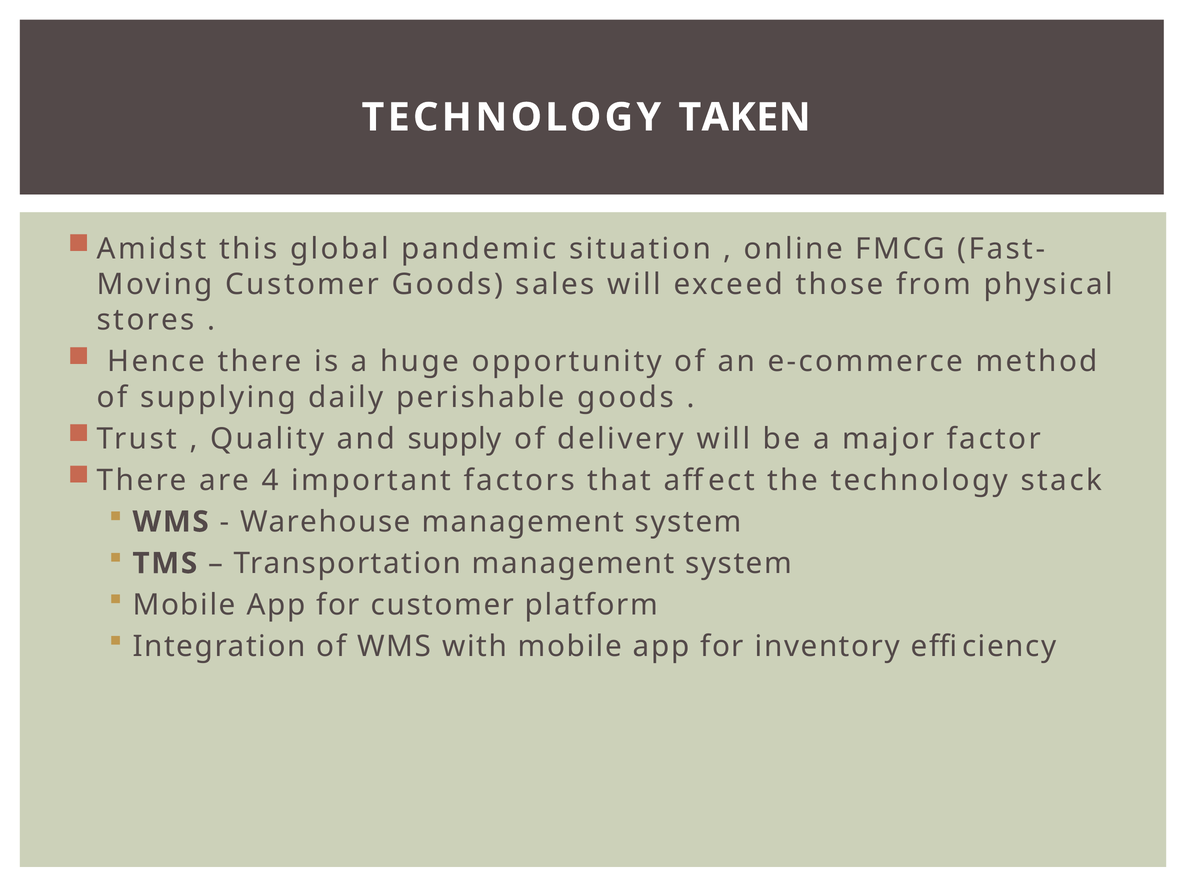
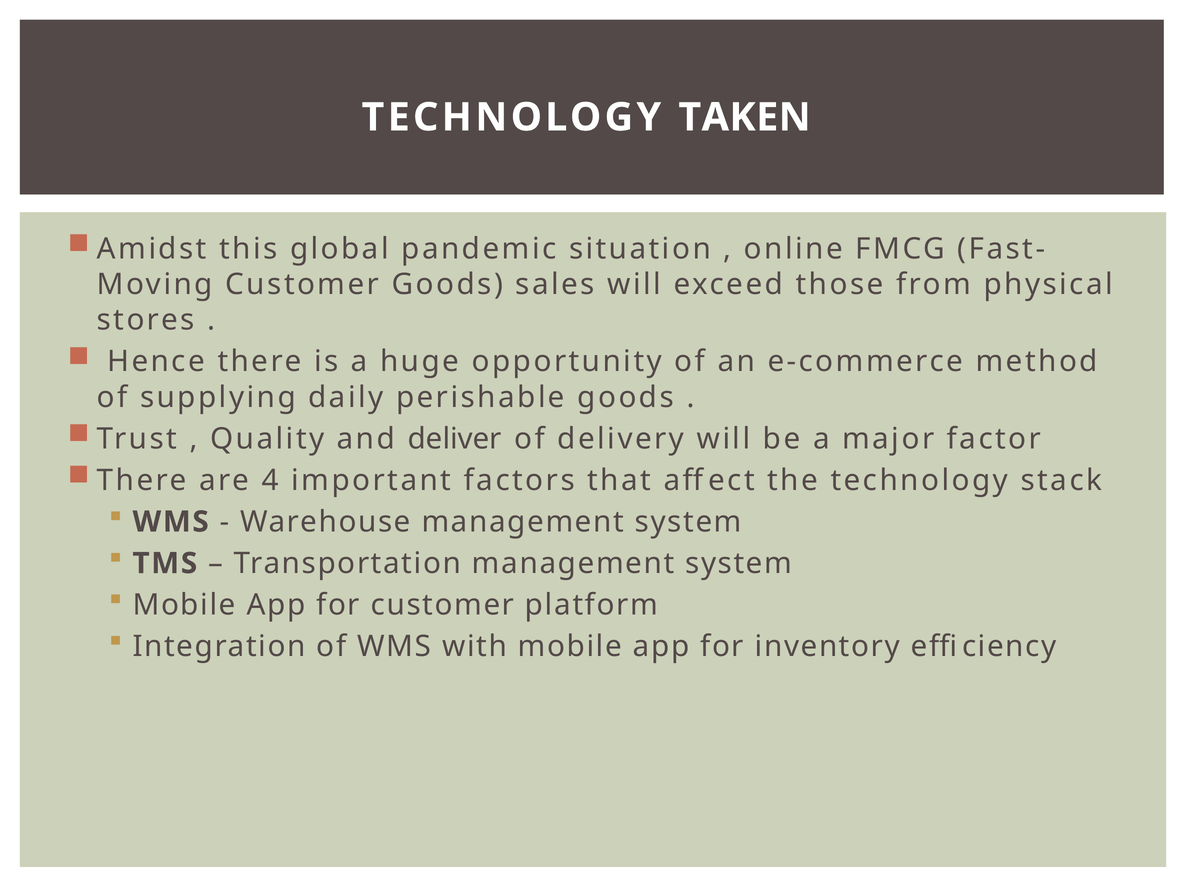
supply: supply -> deliver
